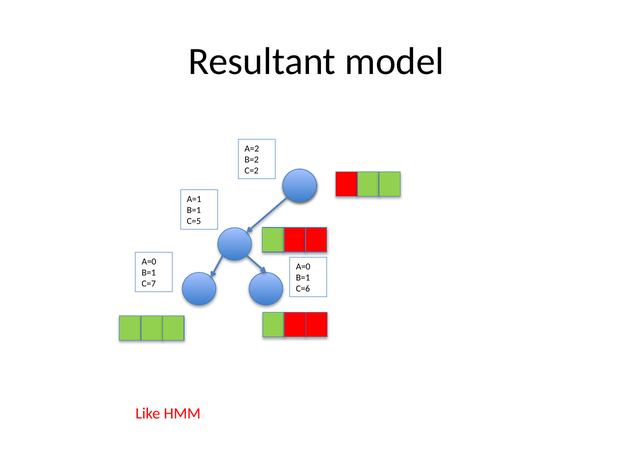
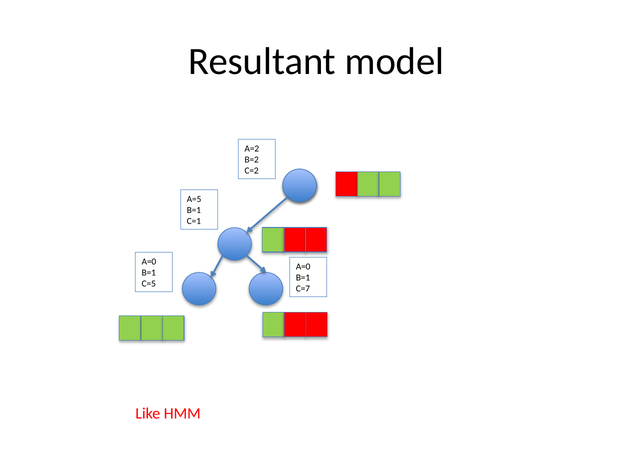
A=1: A=1 -> A=5
C=5: C=5 -> C=1
C=7: C=7 -> C=5
C=6: C=6 -> C=7
